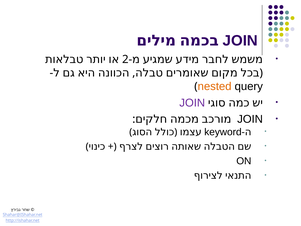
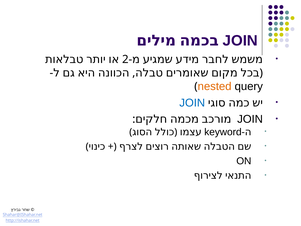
JOIN at (192, 103) colour: purple -> blue
